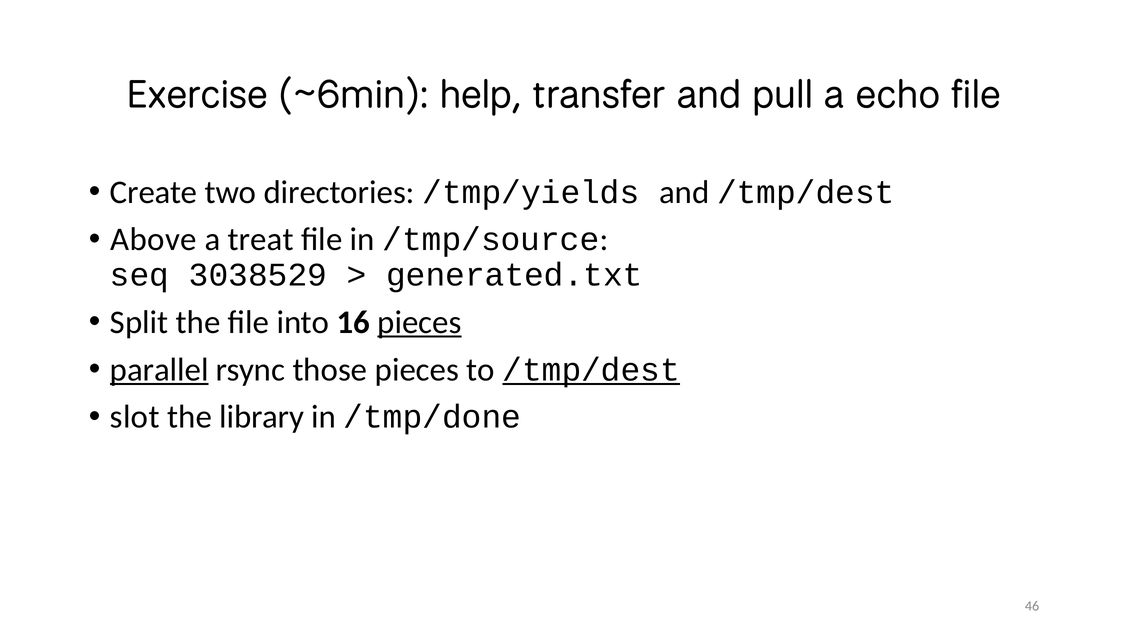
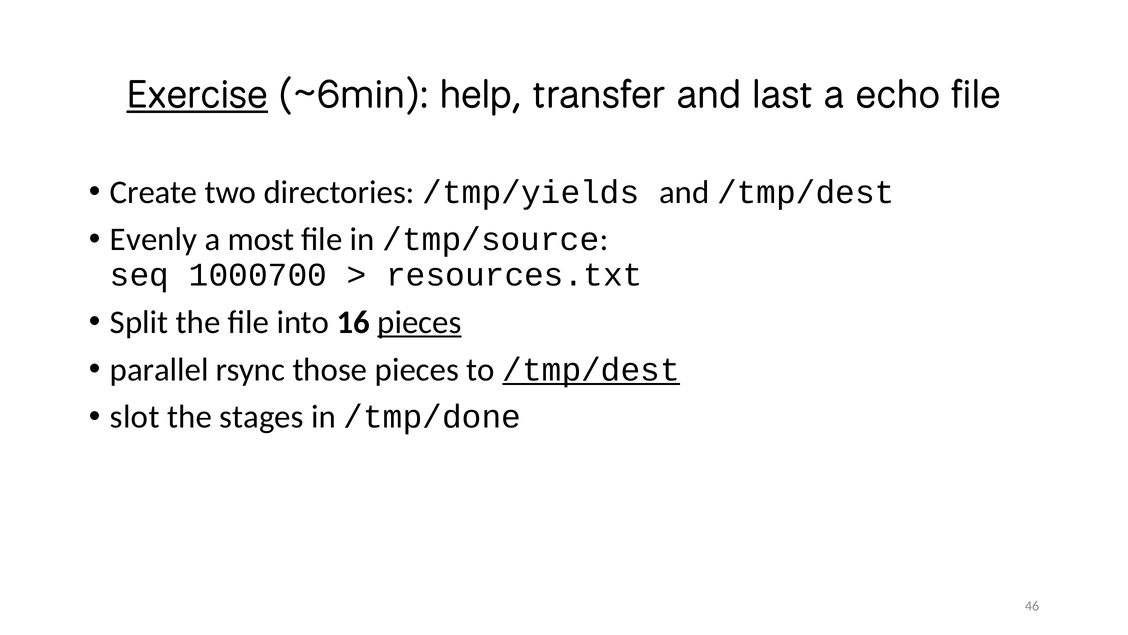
Exercise underline: none -> present
pull: pull -> last
Above: Above -> Evenly
treat: treat -> most
3038529: 3038529 -> 1000700
generated.txt: generated.txt -> resources.txt
parallel underline: present -> none
library: library -> stages
